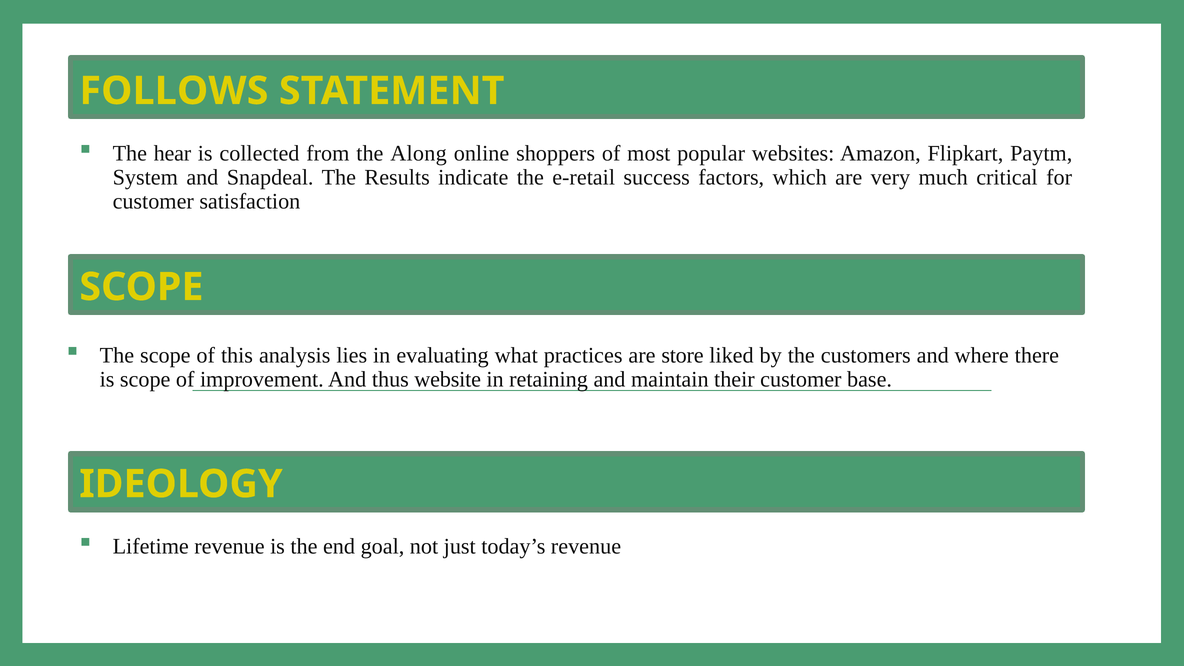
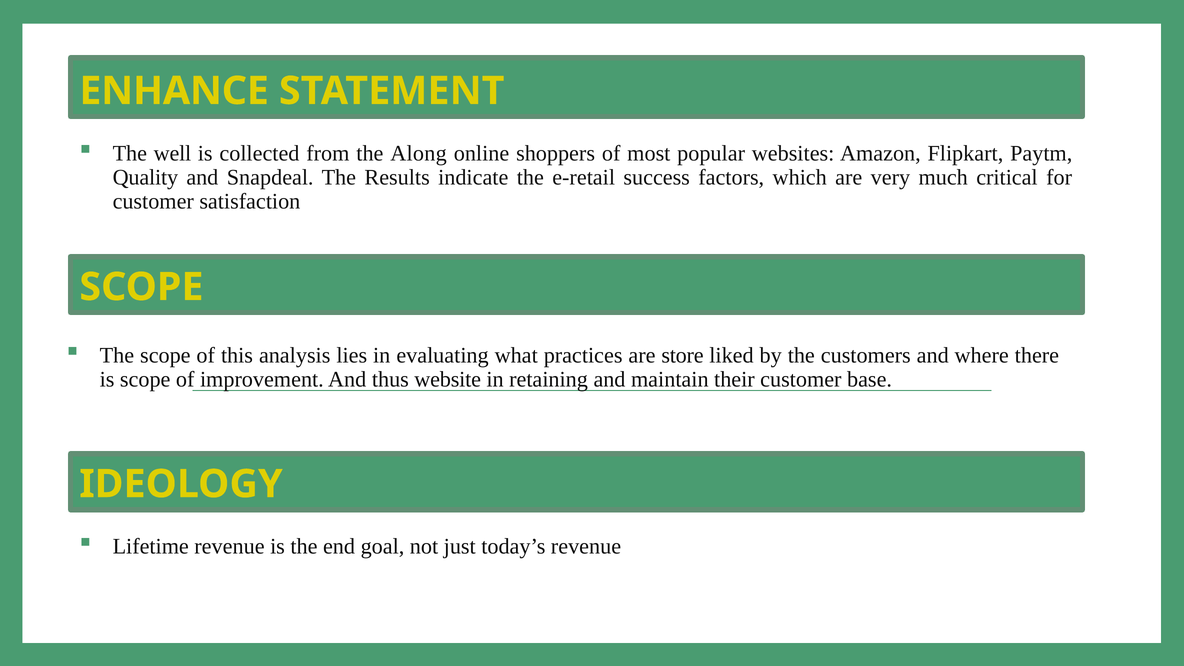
FOLLOWS: FOLLOWS -> ENHANCE
hear: hear -> well
System: System -> Quality
